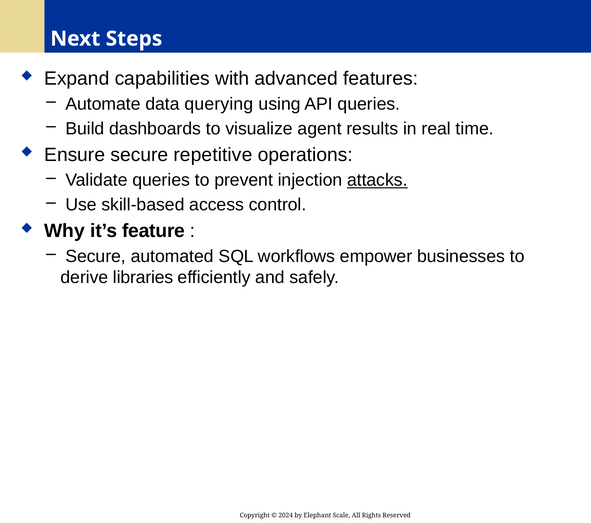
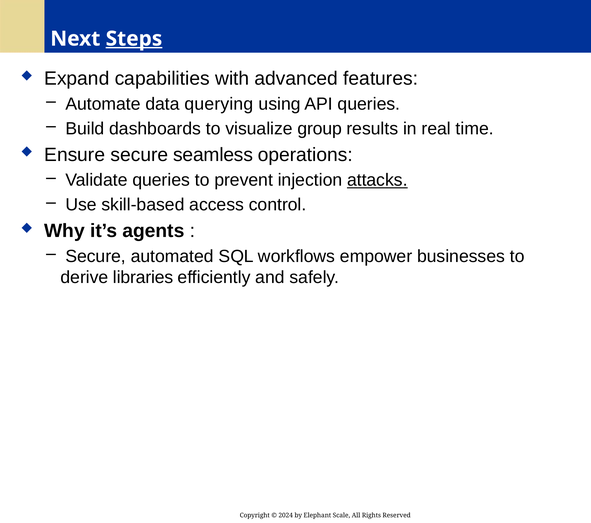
Steps underline: none -> present
agent: agent -> group
repetitive: repetitive -> seamless
feature: feature -> agents
